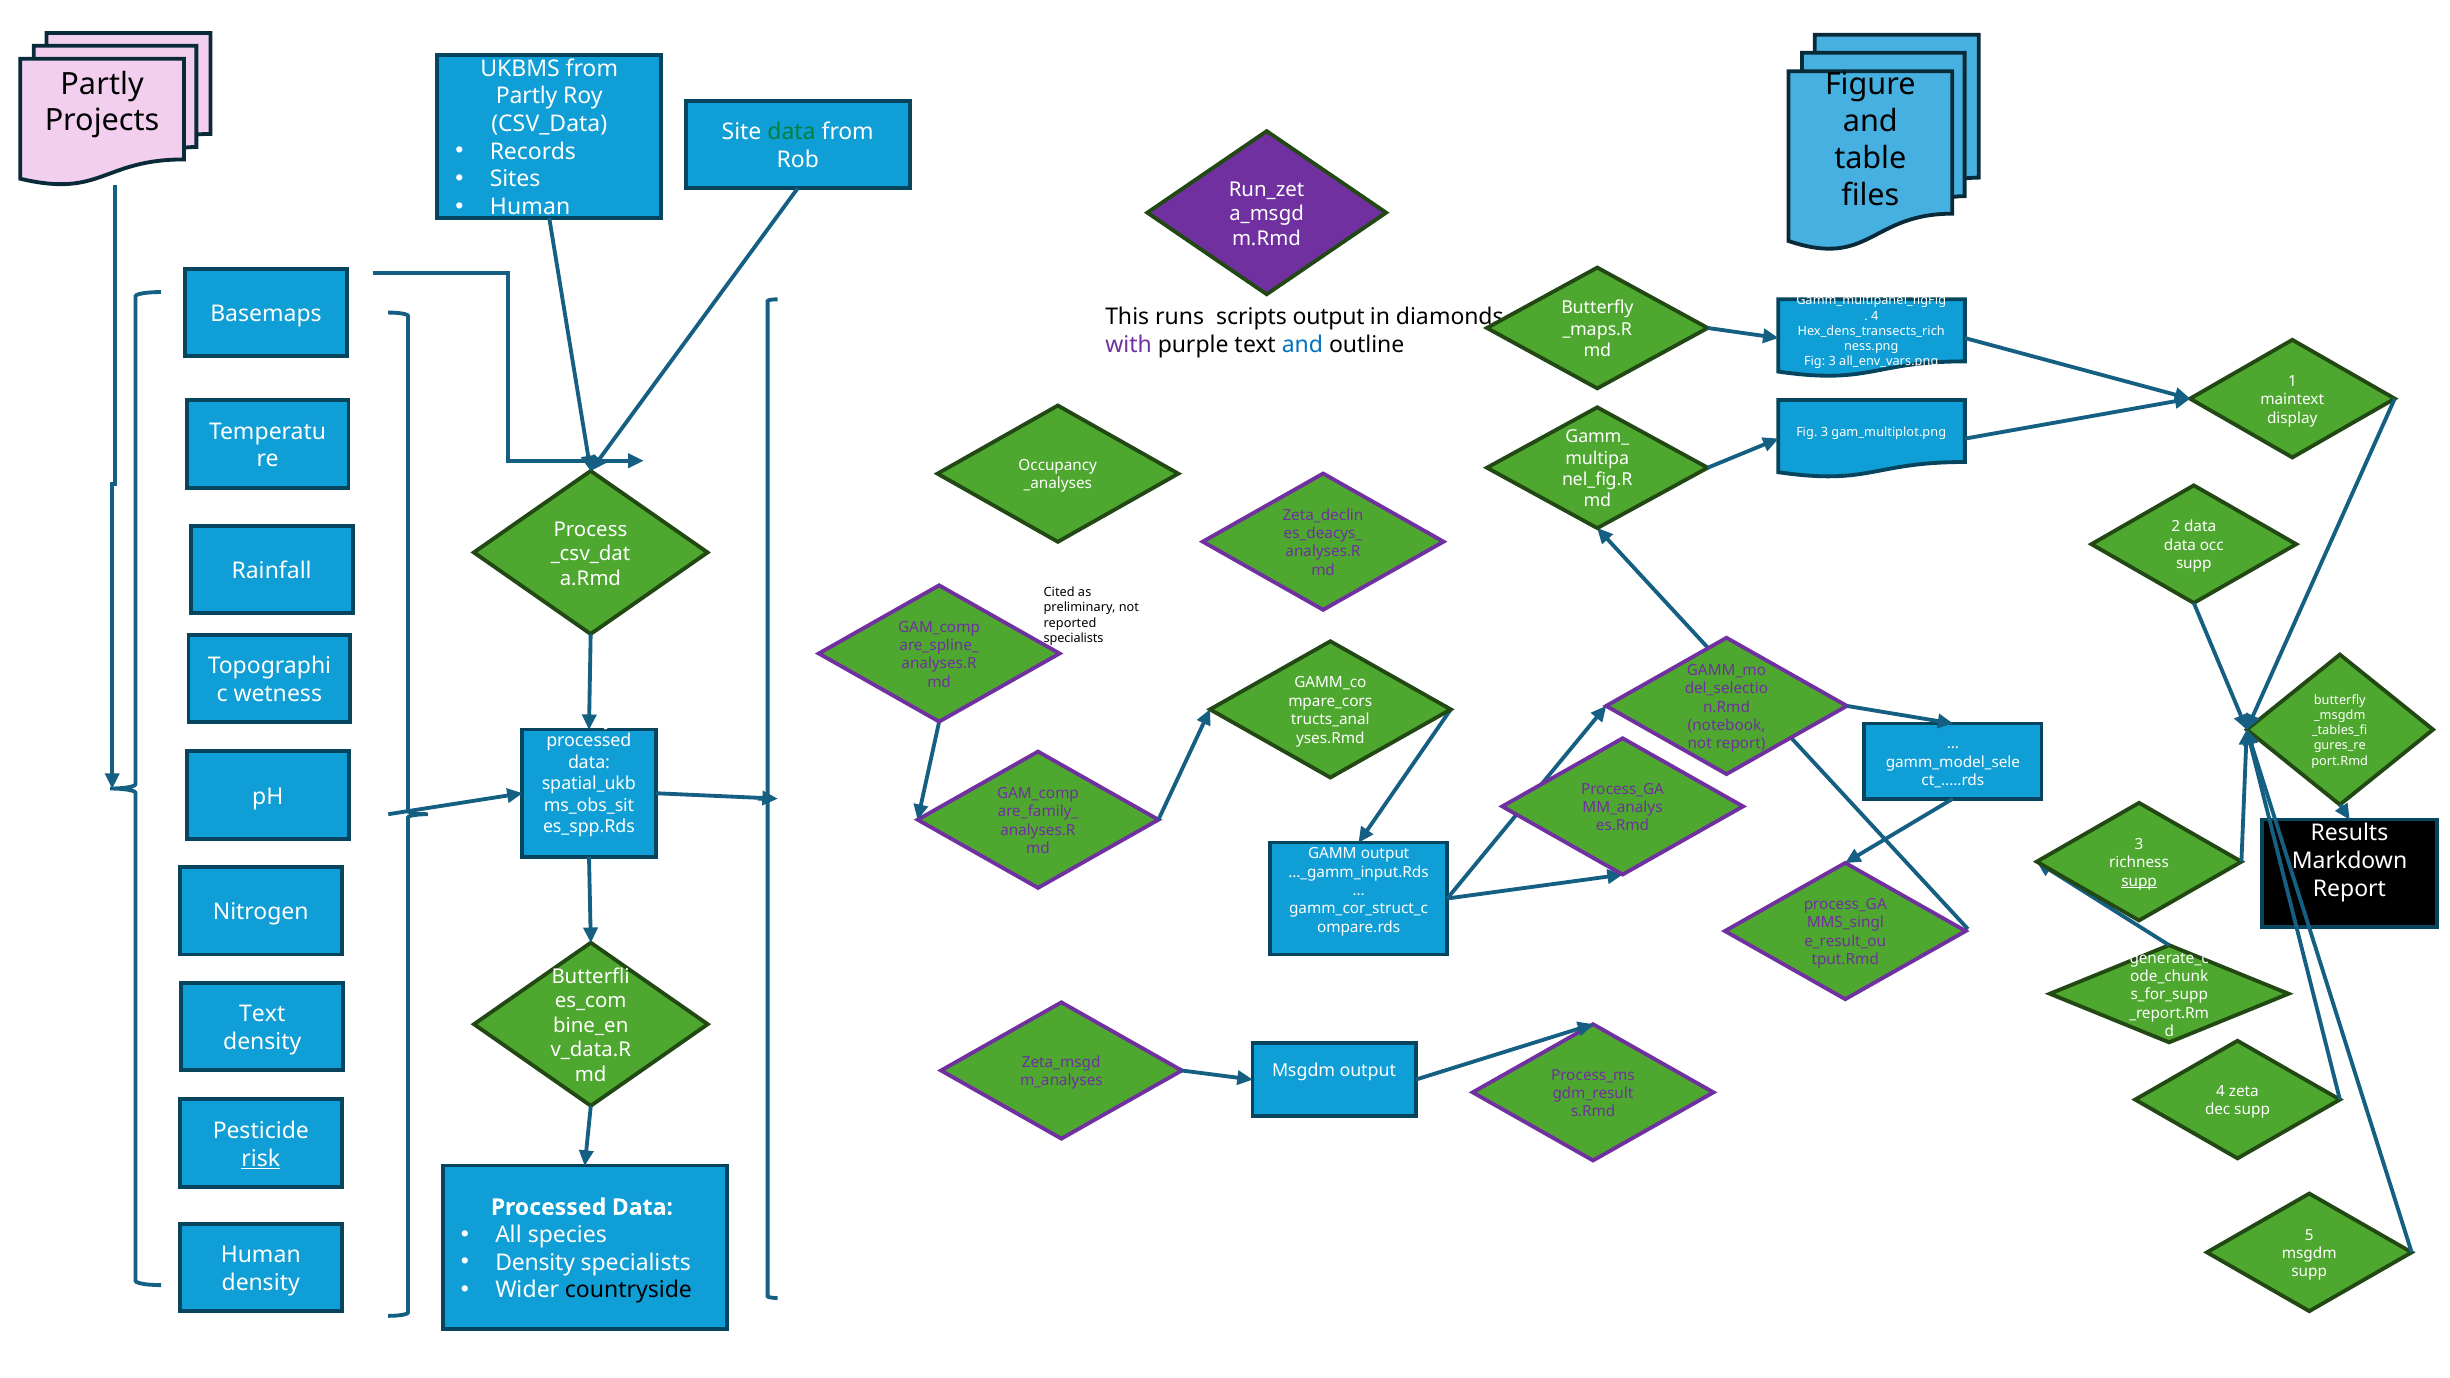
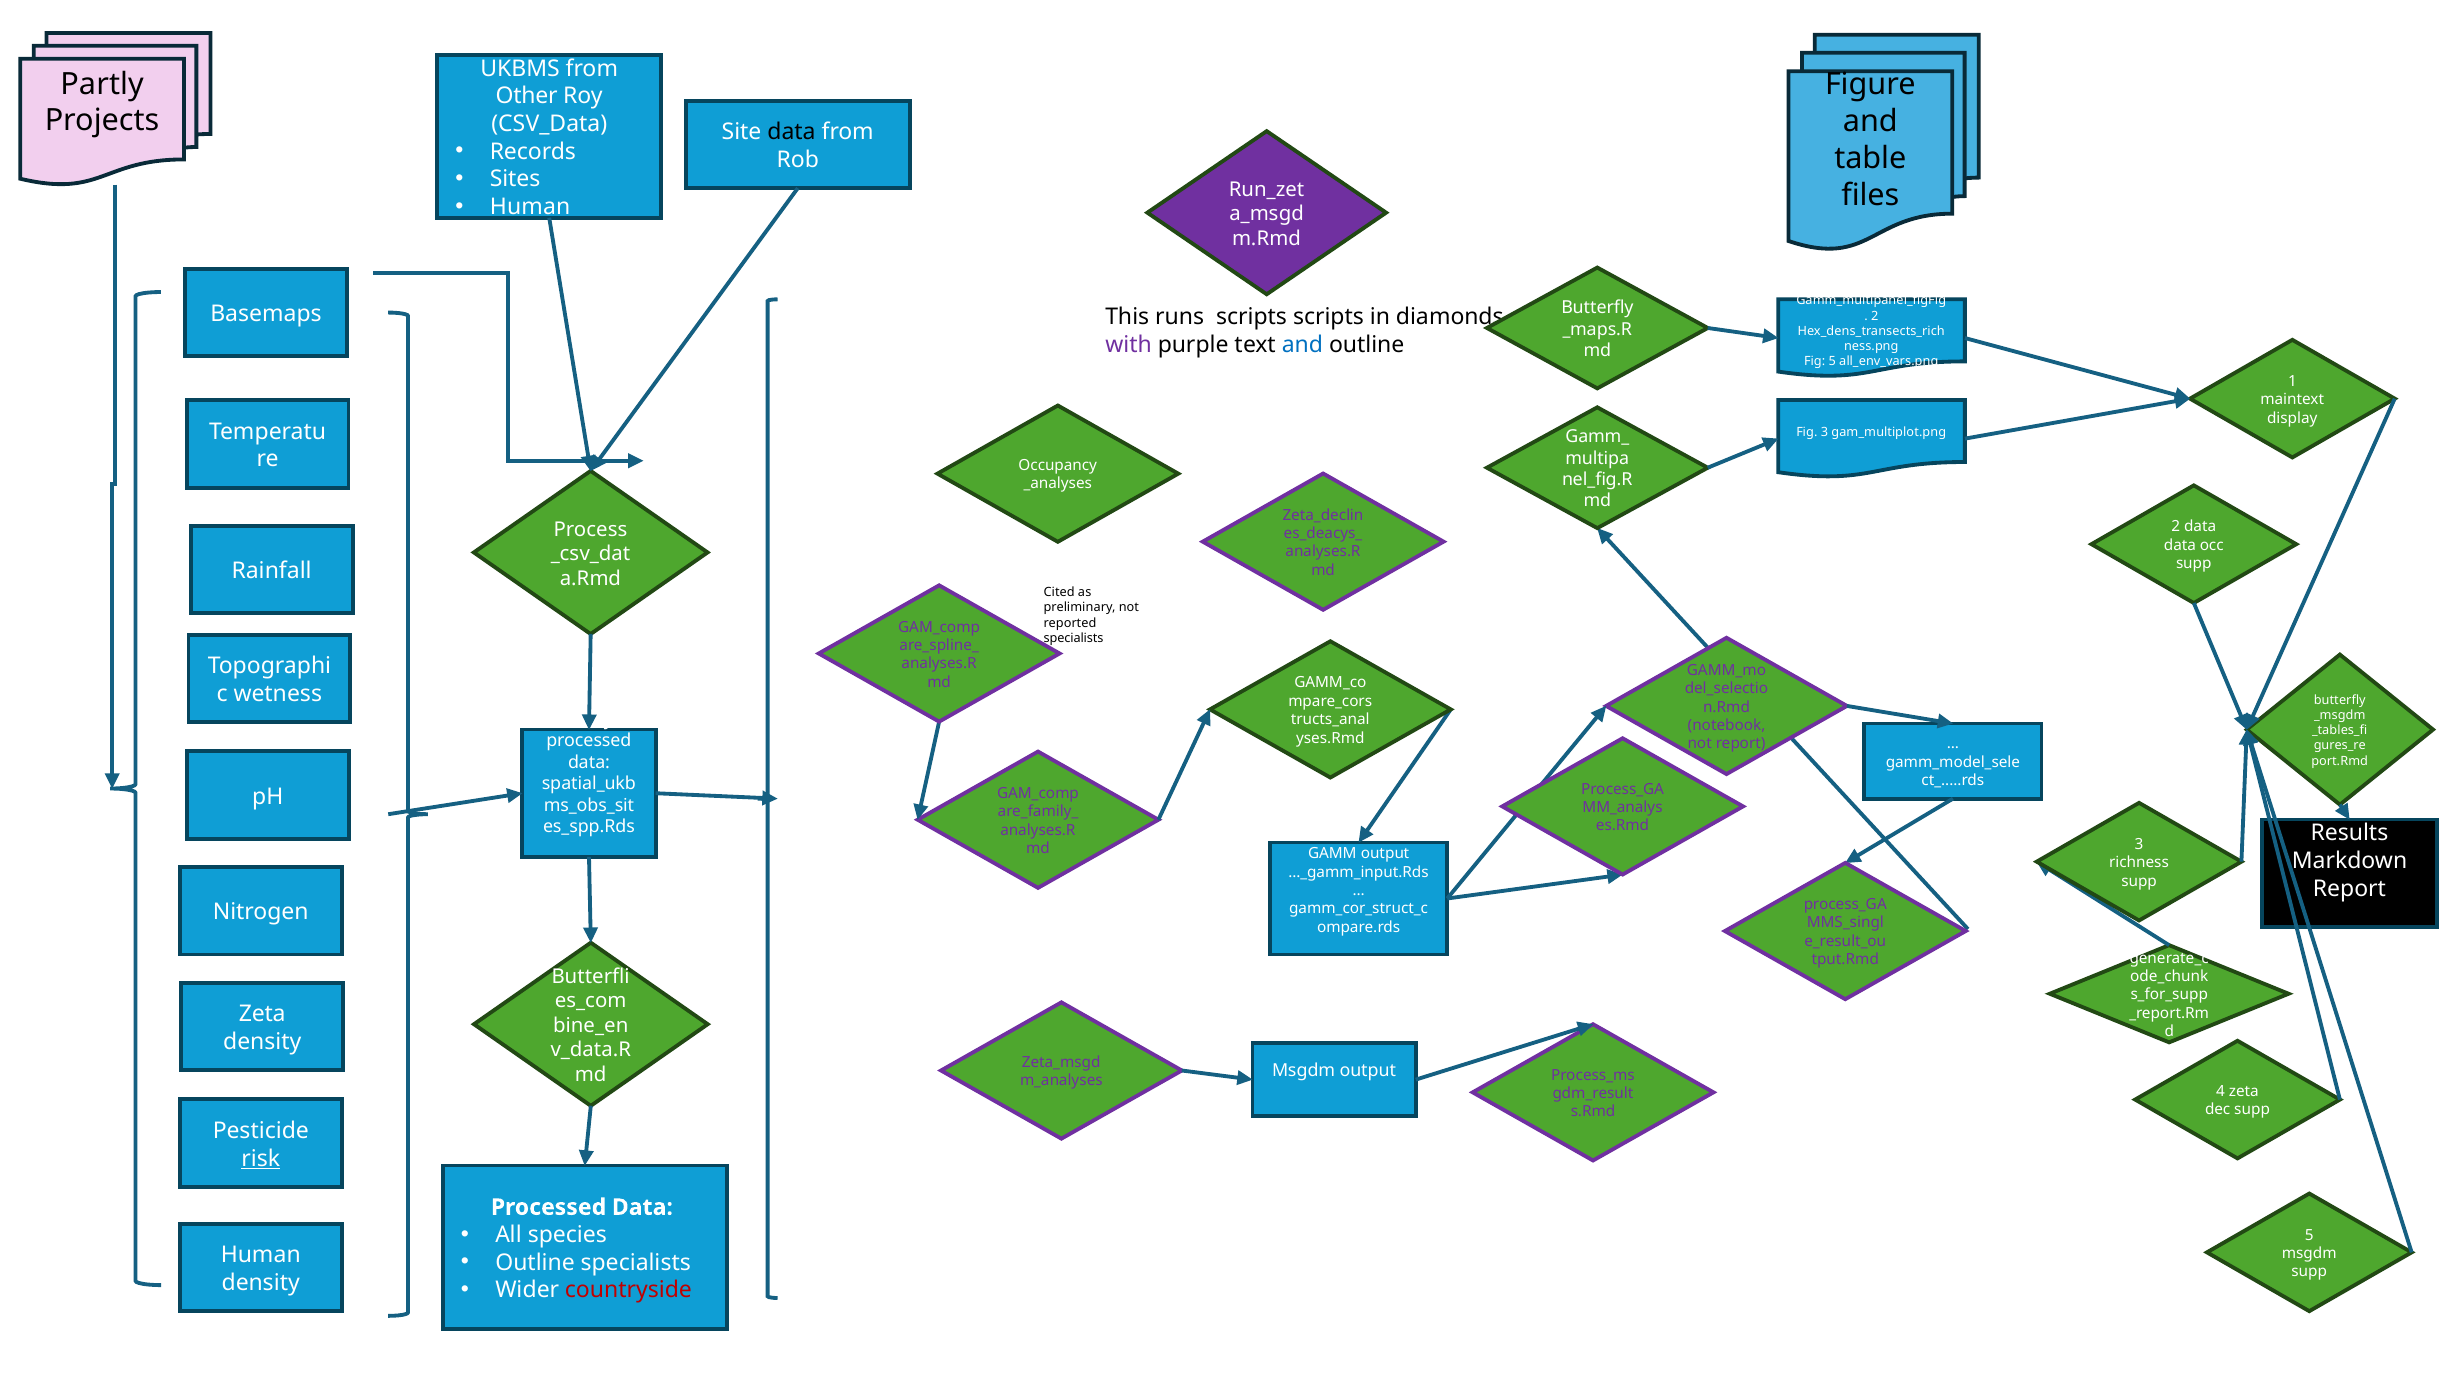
Partly at (527, 96): Partly -> Other
data at (791, 132) colour: green -> black
scripts output: output -> scripts
4 at (1875, 316): 4 -> 2
3 at (1832, 362): 3 -> 5
supp at (2139, 881) underline: present -> none
Text at (262, 1014): Text -> Zeta
Density at (535, 1263): Density -> Outline
countryside colour: black -> red
